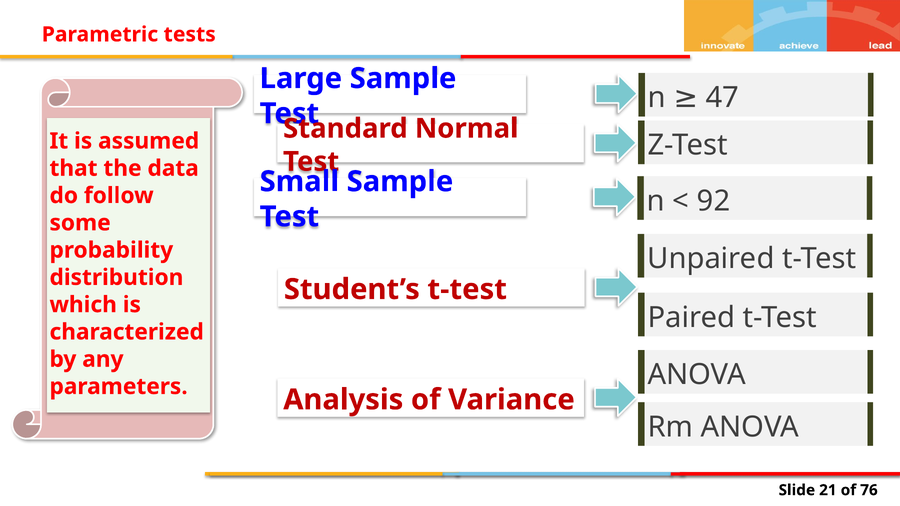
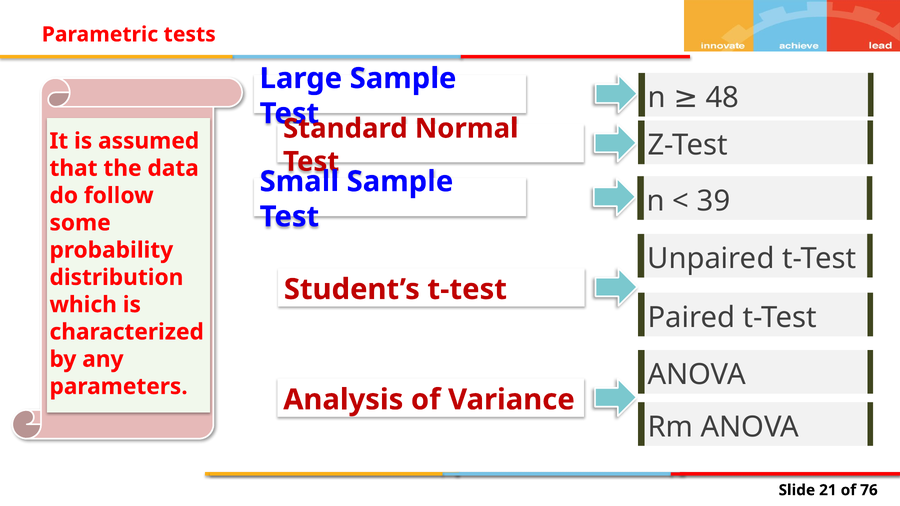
47: 47 -> 48
92: 92 -> 39
